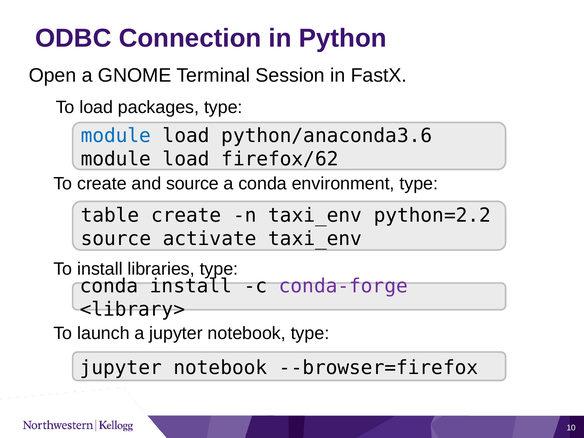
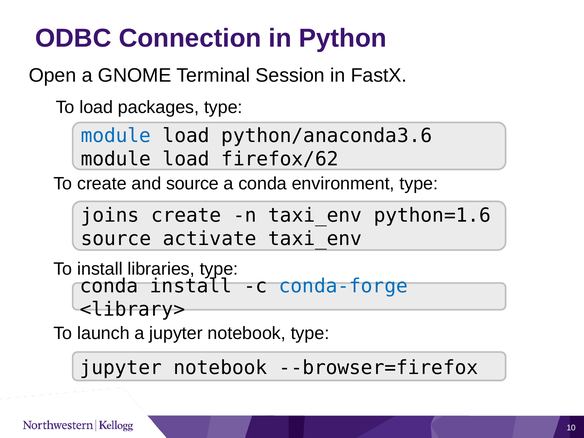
table: table -> joins
python=2.2: python=2.2 -> python=1.6
conda-forge colour: purple -> blue
